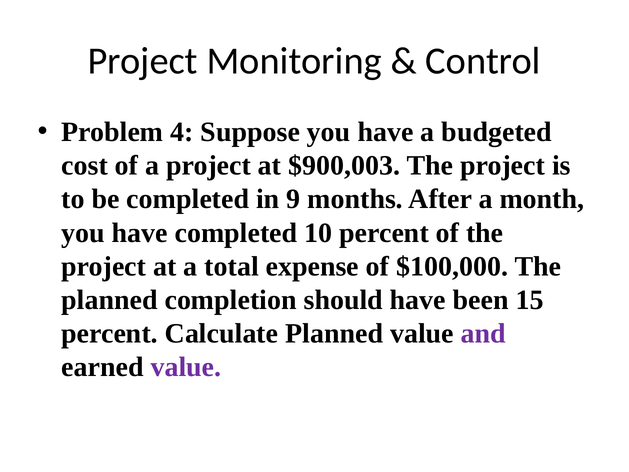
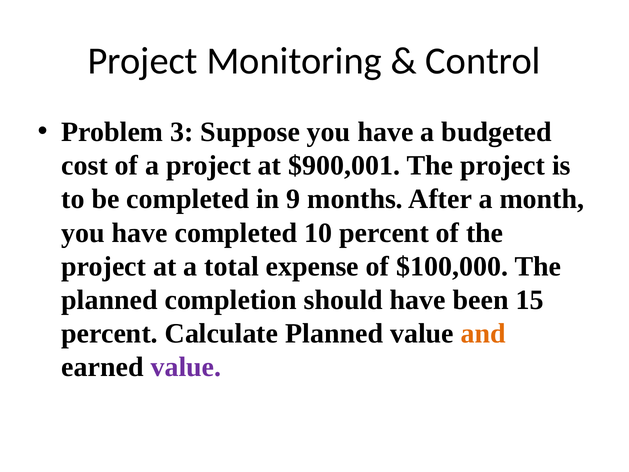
4: 4 -> 3
$900,003: $900,003 -> $900,001
and colour: purple -> orange
